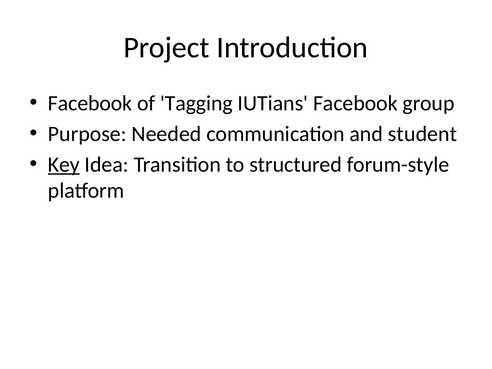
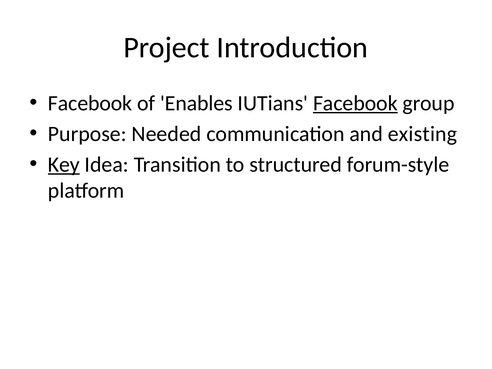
Tagging: Tagging -> Enables
Facebook at (355, 103) underline: none -> present
student: student -> existing
